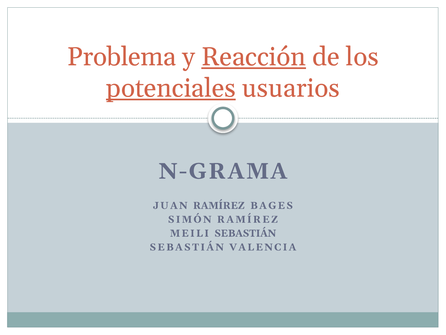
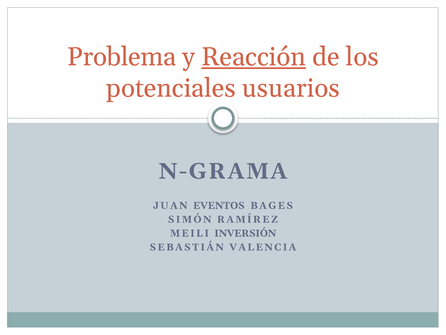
potenciales underline: present -> none
JUAN RAMÍREZ: RAMÍREZ -> EVENTOS
MEILI SEBASTIÁN: SEBASTIÁN -> INVERSIÓN
